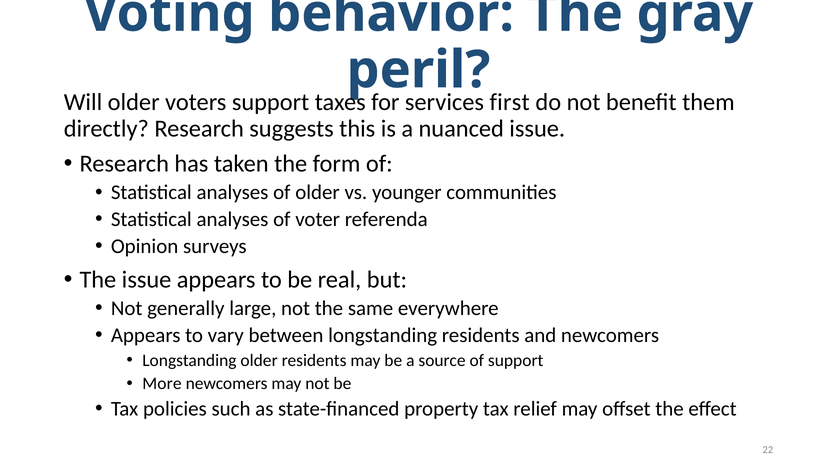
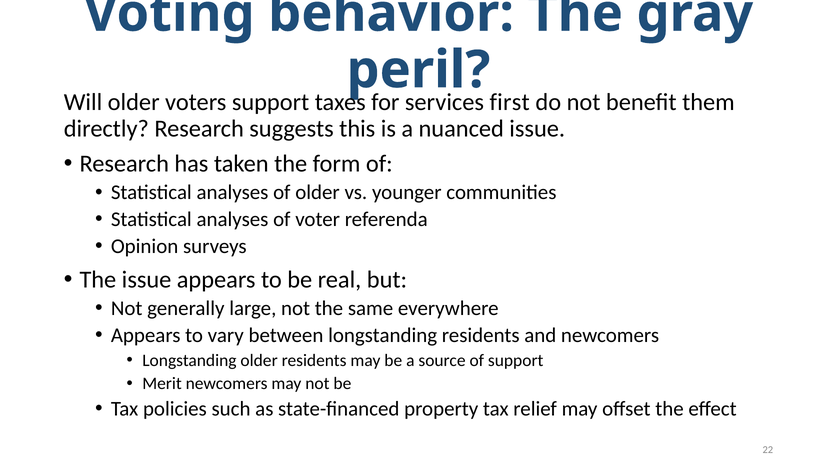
More: More -> Merit
